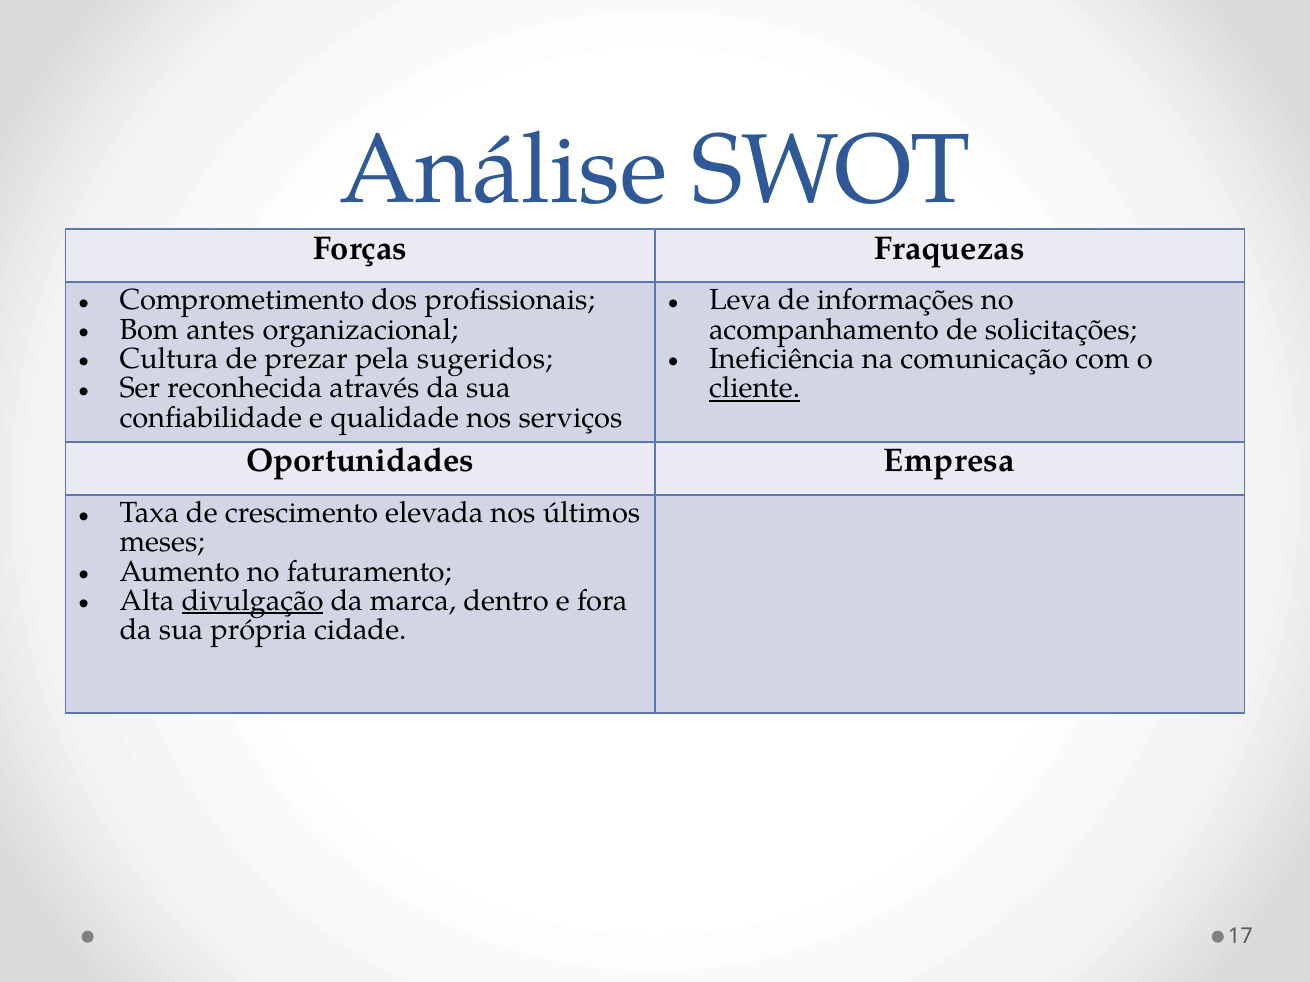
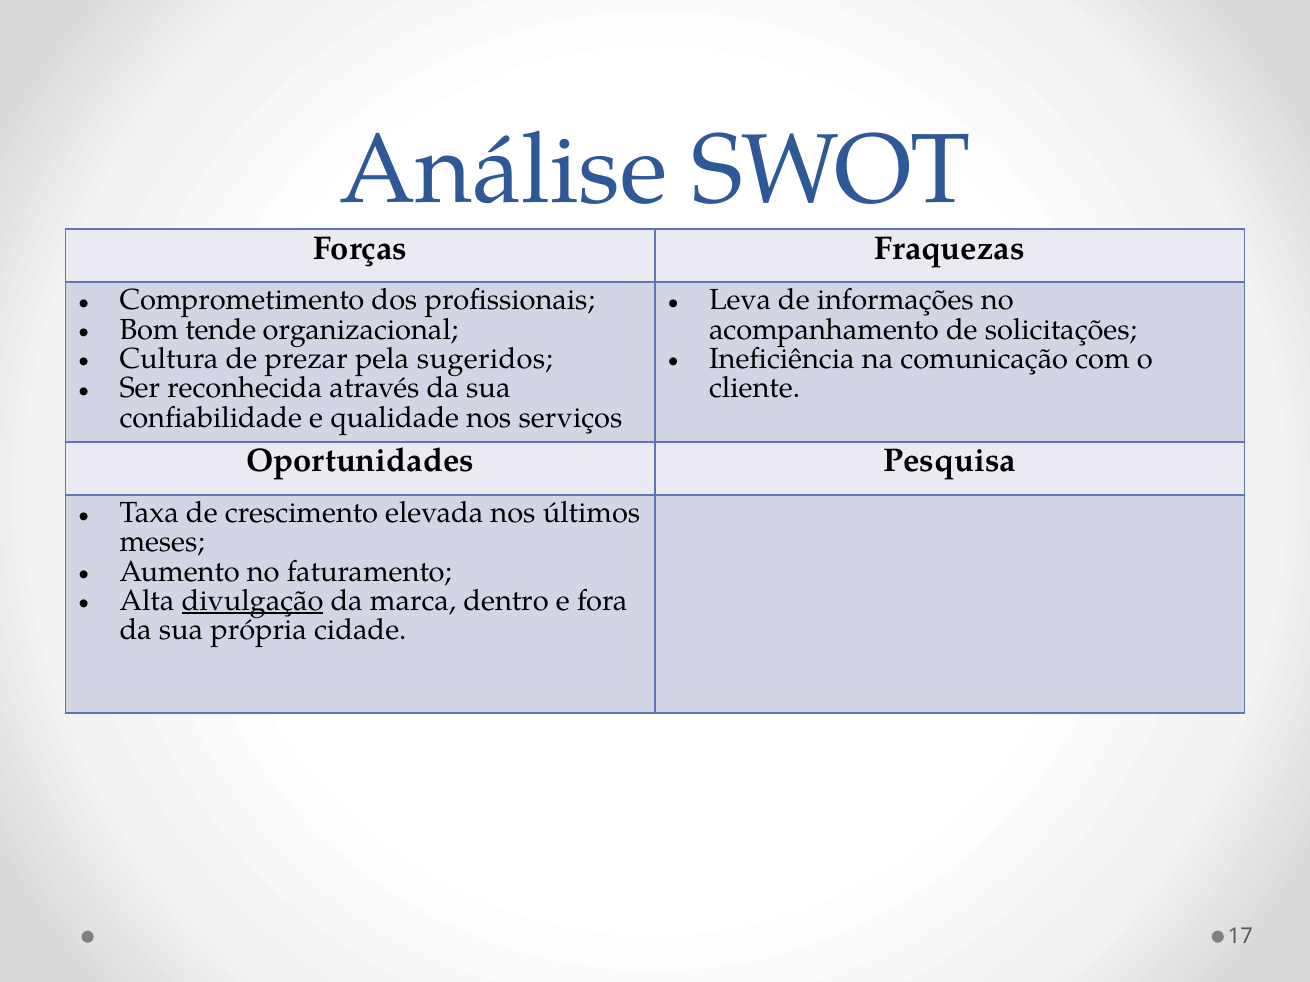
antes: antes -> tende
cliente underline: present -> none
Empresa: Empresa -> Pesquisa
